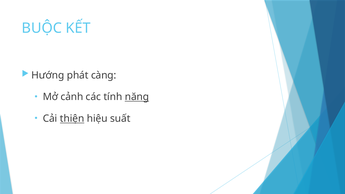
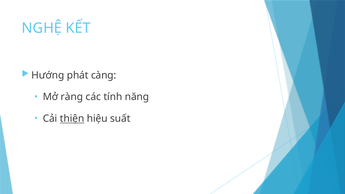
BUỘC: BUỘC -> NGHỆ
cảnh: cảnh -> ràng
năng underline: present -> none
